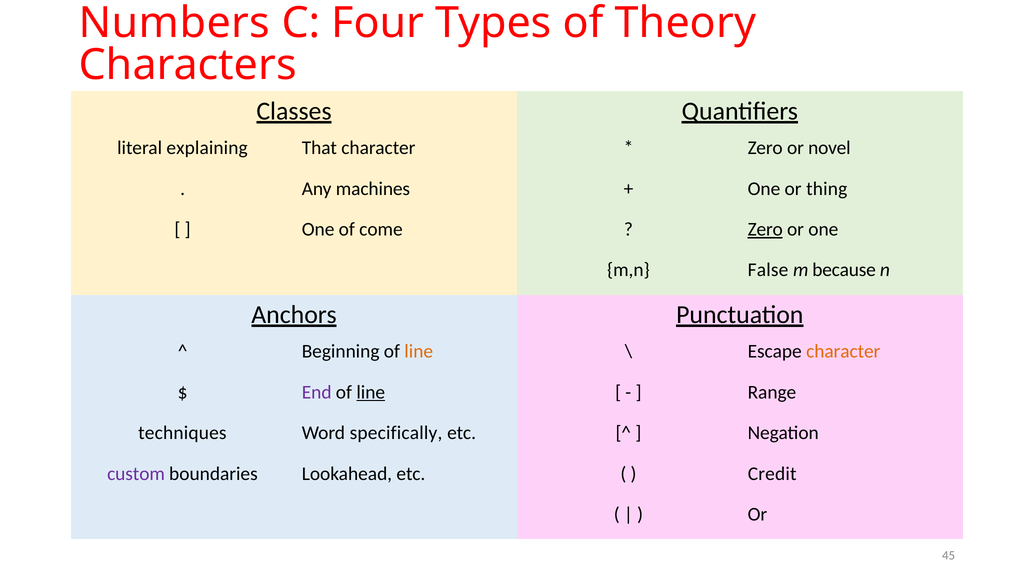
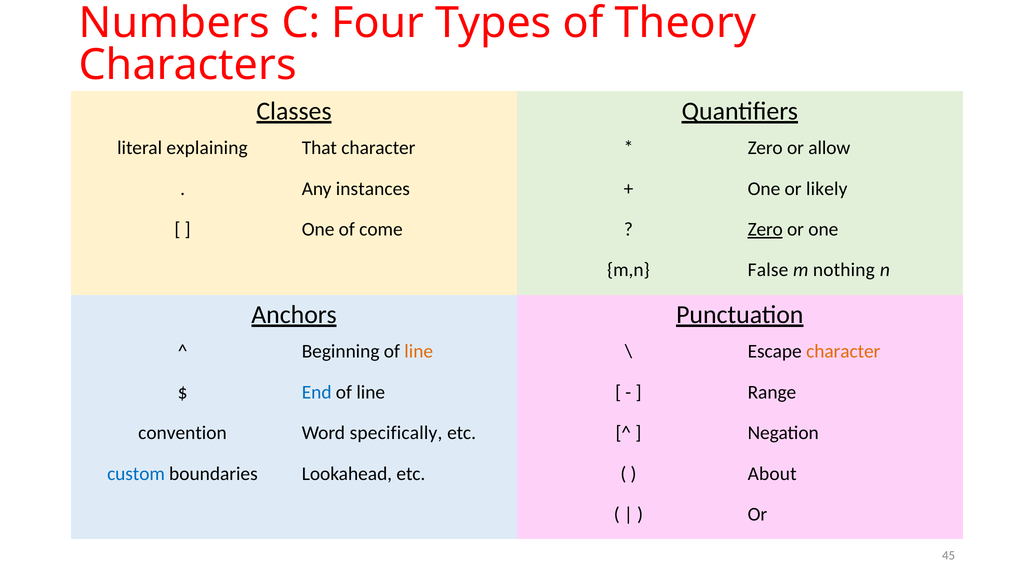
novel: novel -> allow
machines: machines -> instances
thing: thing -> likely
because: because -> nothing
End colour: purple -> blue
line at (371, 392) underline: present -> none
techniques: techniques -> convention
custom colour: purple -> blue
Credit: Credit -> About
